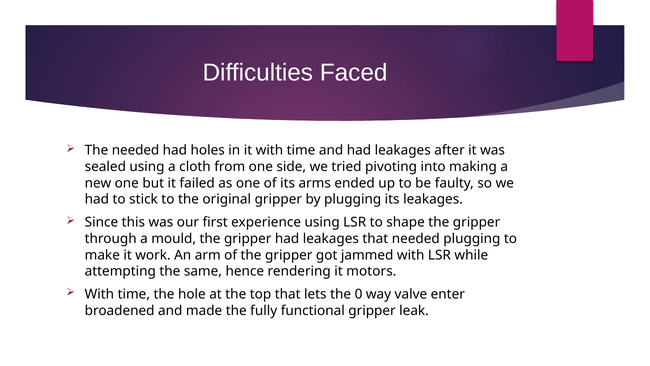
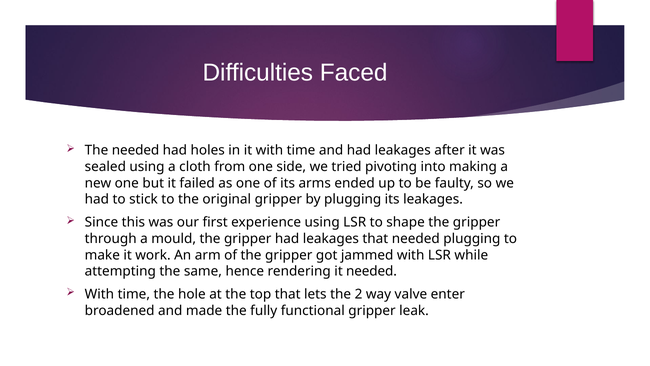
it motors: motors -> needed
0: 0 -> 2
